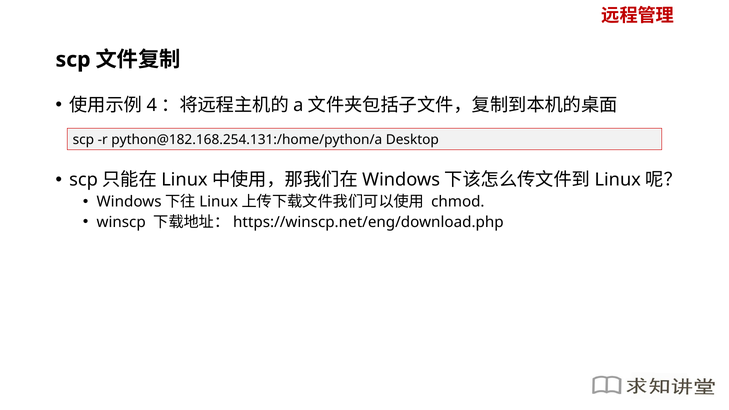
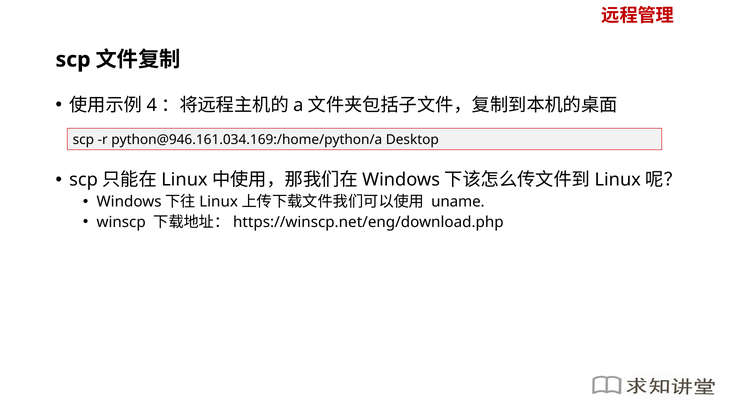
python@182.168.254.131:/home/python/a: python@182.168.254.131:/home/python/a -> python@946.161.034.169:/home/python/a
chmod: chmod -> uname
